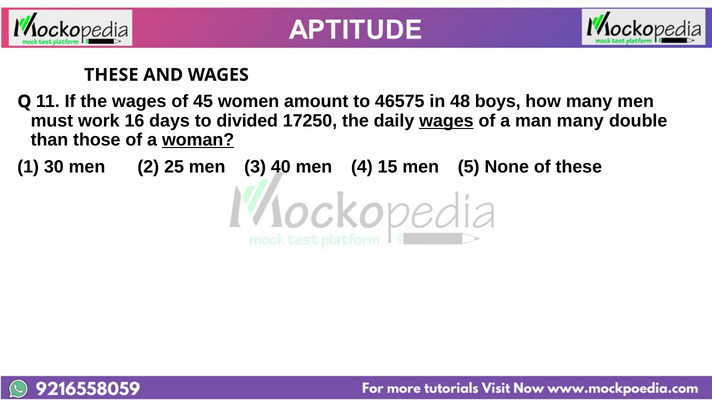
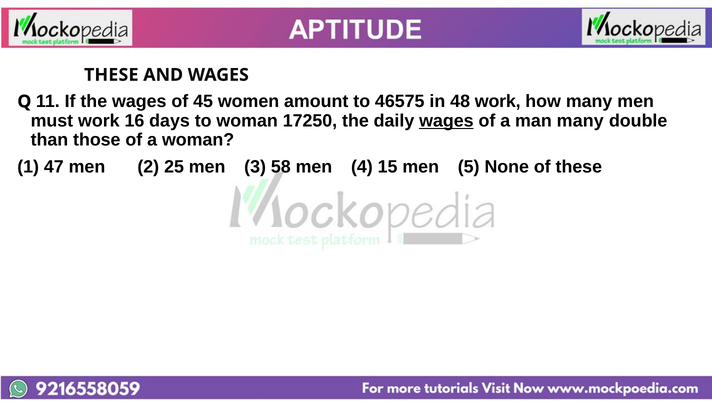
48 boys: boys -> work
to divided: divided -> woman
woman at (198, 140) underline: present -> none
30: 30 -> 47
40: 40 -> 58
